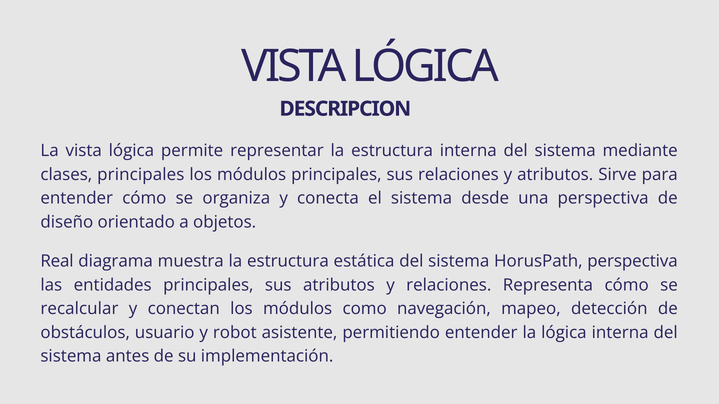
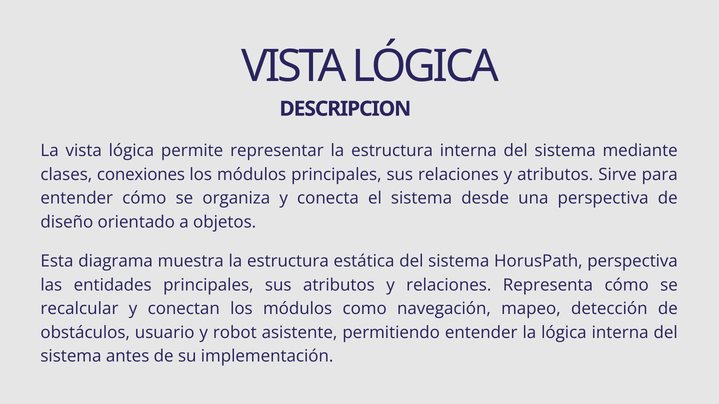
clases principales: principales -> conexiones
Real: Real -> Esta
